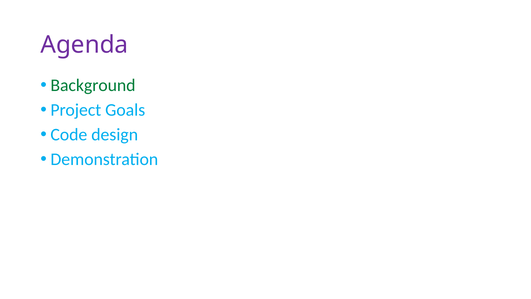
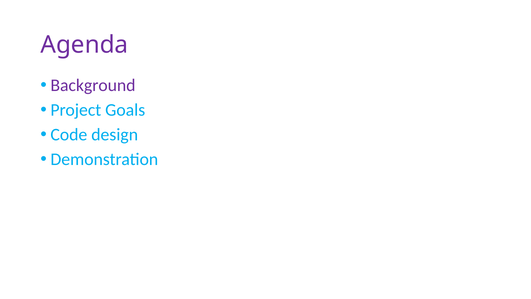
Background colour: green -> purple
